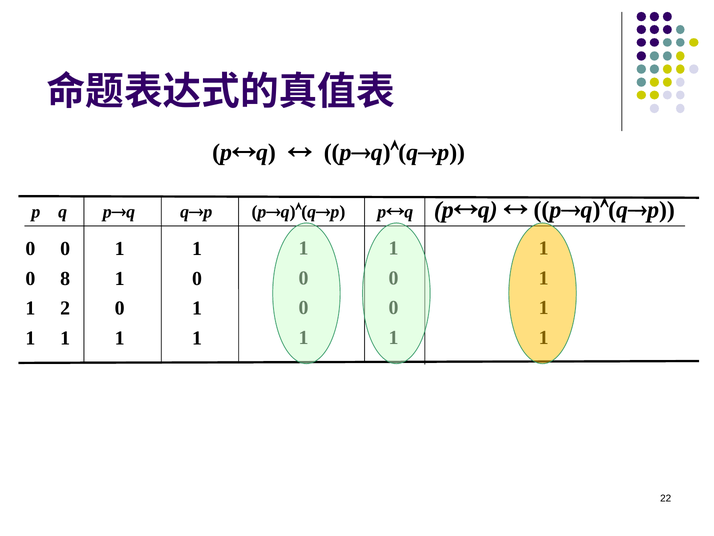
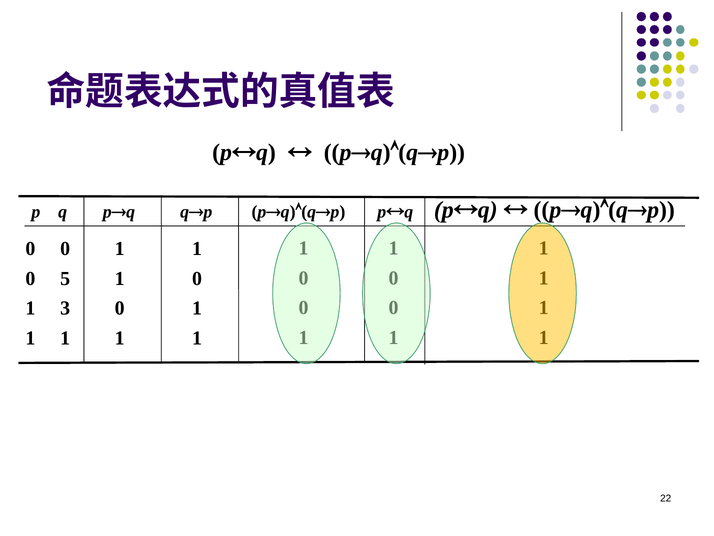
8: 8 -> 5
2: 2 -> 3
